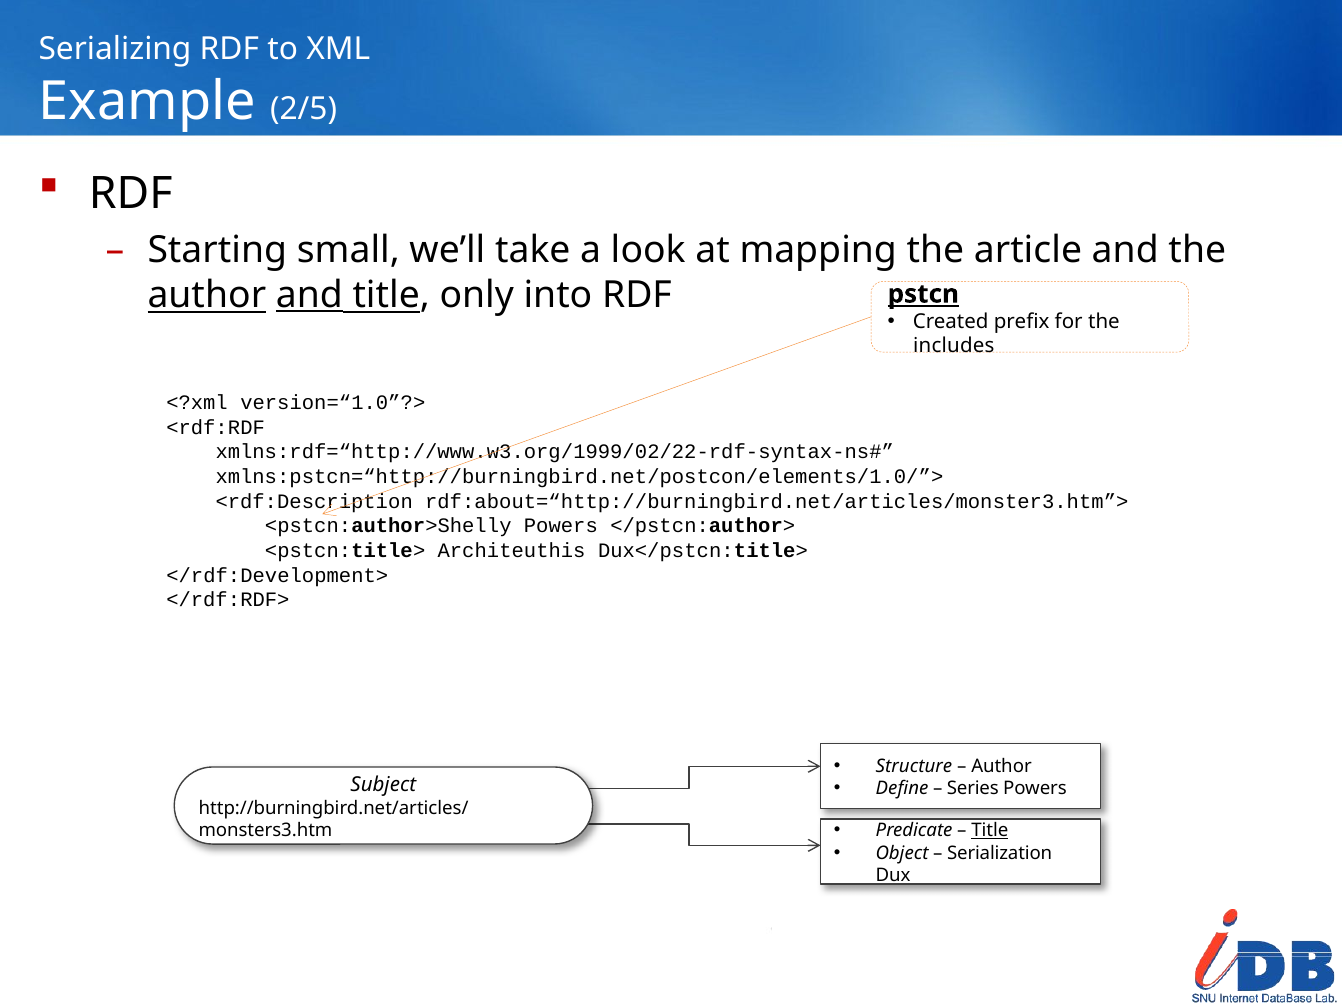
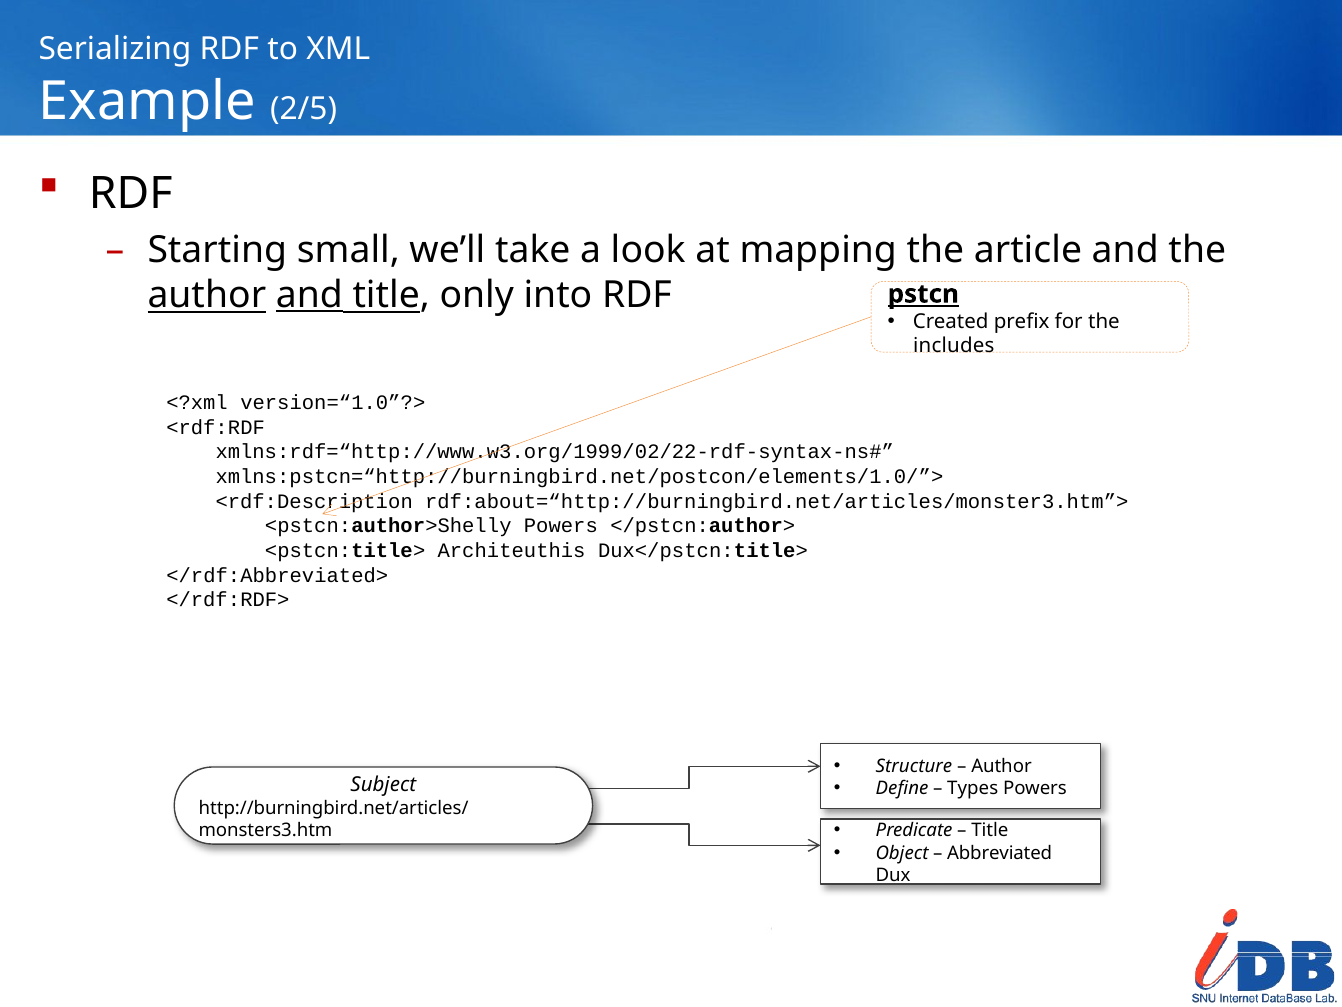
</rdf:Development>: </rdf:Development> -> </rdf:Abbreviated>
Series: Series -> Types
Title at (990, 830) underline: present -> none
Serialization: Serialization -> Abbreviated
